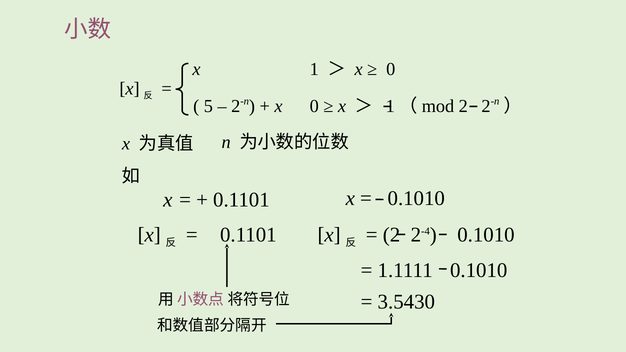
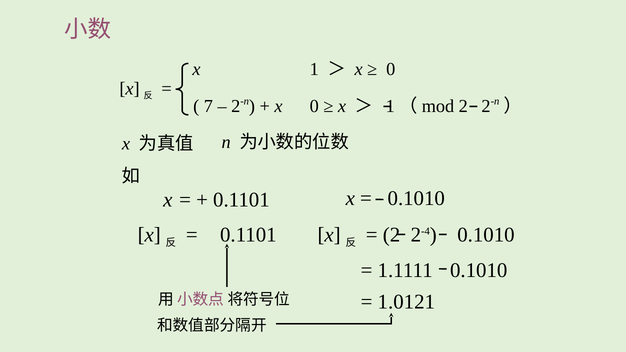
5: 5 -> 7
3.5430: 3.5430 -> 1.0121
